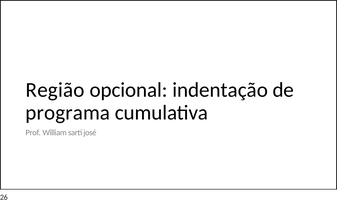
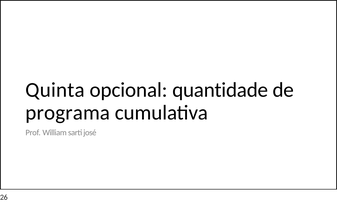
Região: Região -> Quinta
indentação: indentação -> quantidade
